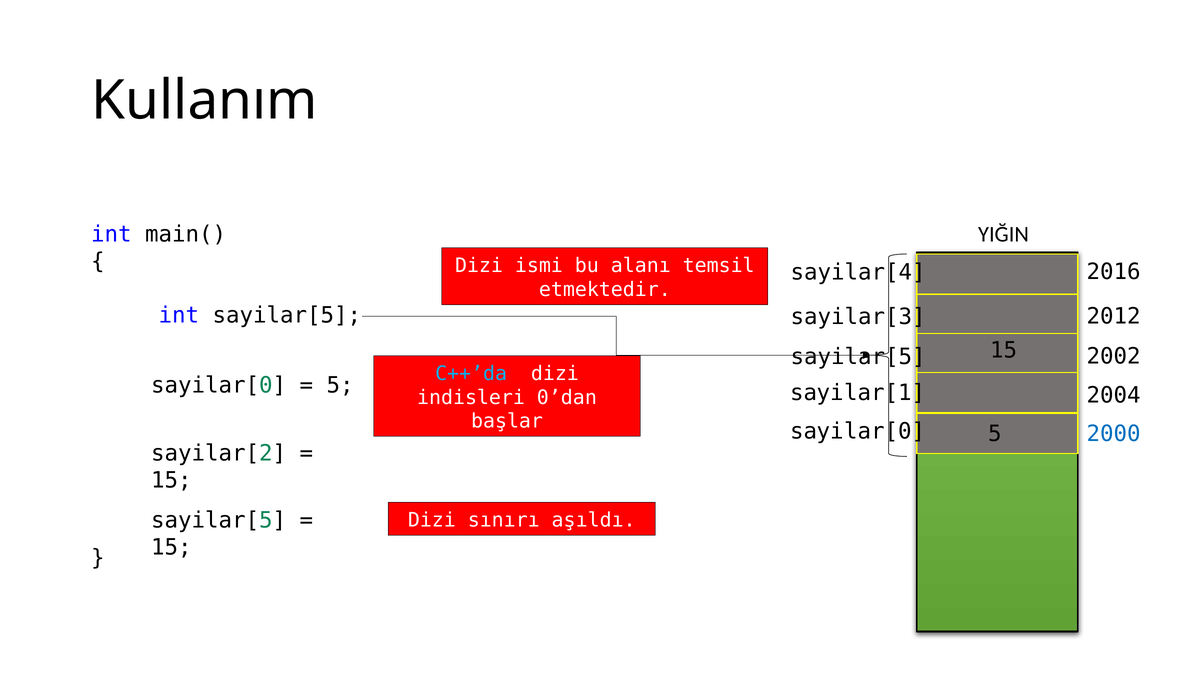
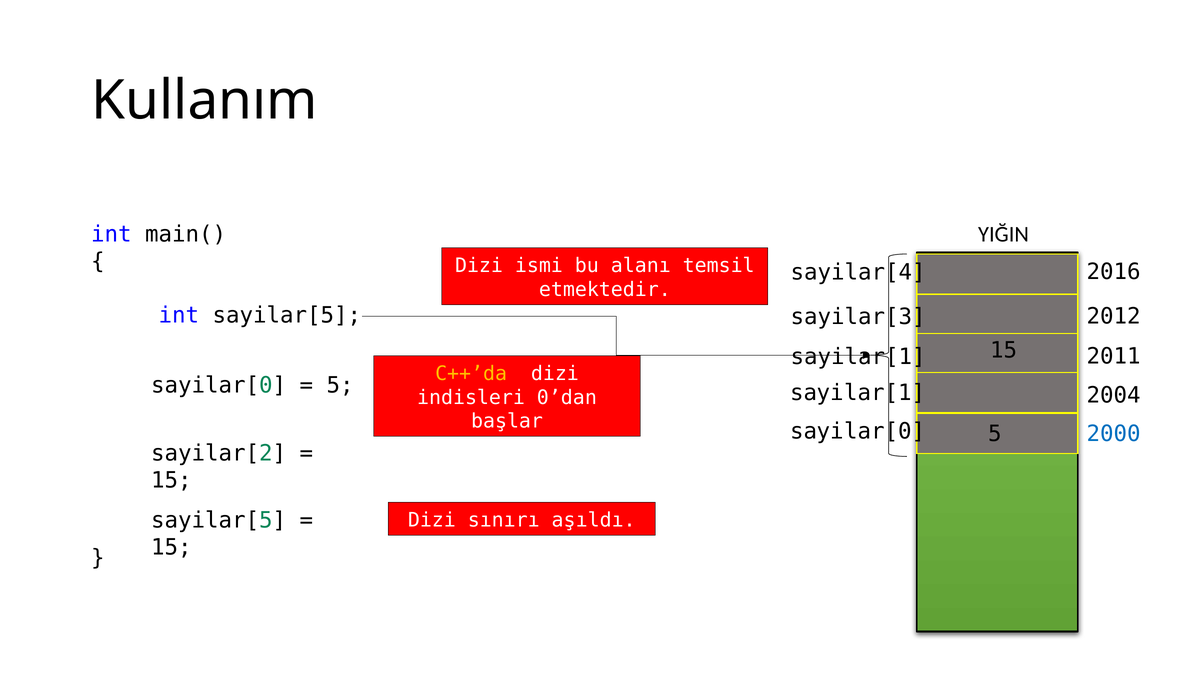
2002: 2002 -> 2011
sayilar[5 at (858, 357): sayilar[5 -> sayilar[1
C++’da colour: light blue -> yellow
